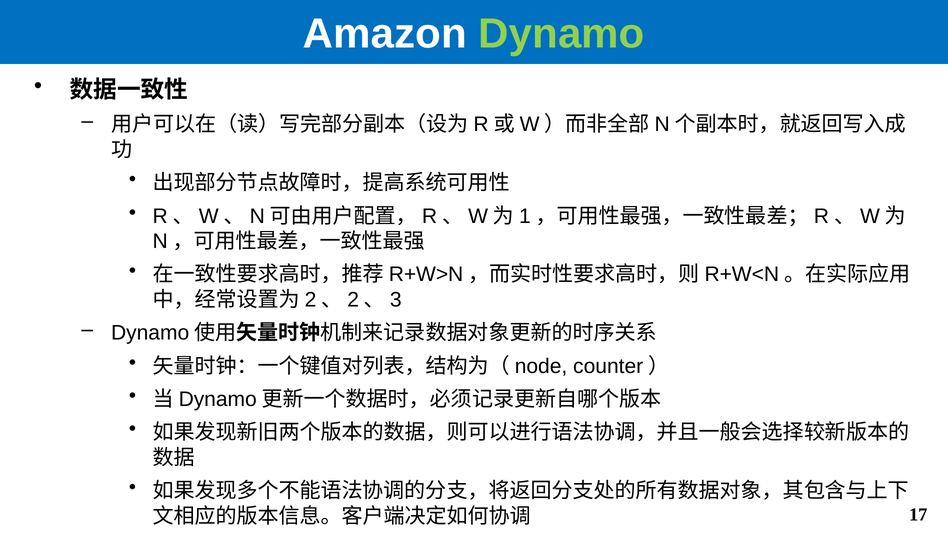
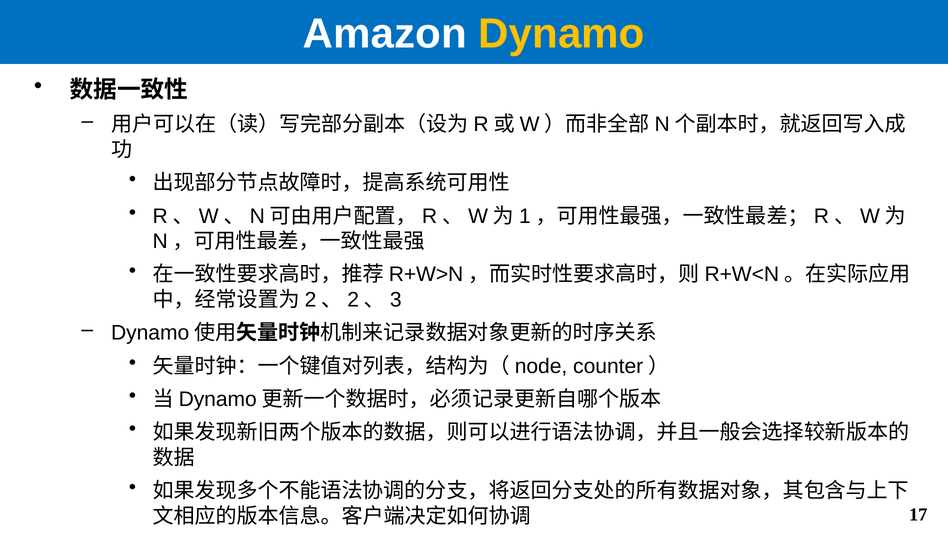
Dynamo colour: light green -> yellow
